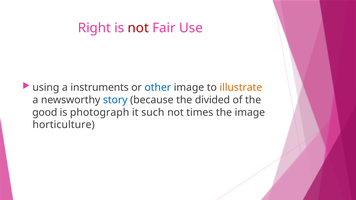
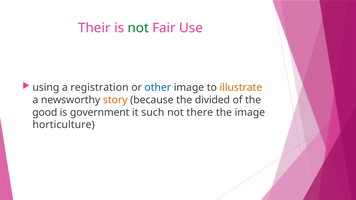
Right: Right -> Their
not at (138, 28) colour: red -> green
instruments: instruments -> registration
story colour: blue -> orange
photograph: photograph -> government
times: times -> there
